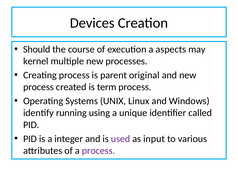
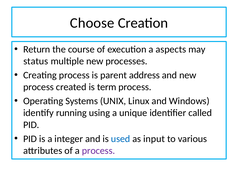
Devices: Devices -> Choose
Should: Should -> Return
kernel: kernel -> status
original: original -> address
used colour: purple -> blue
